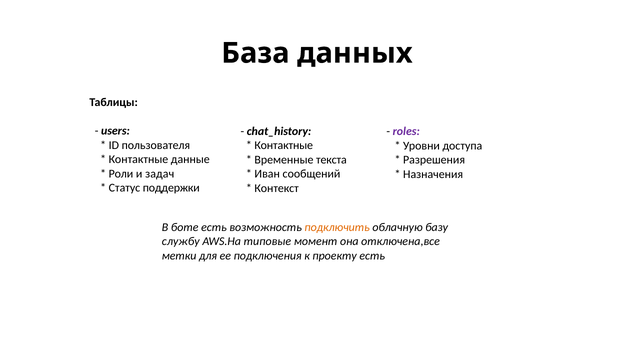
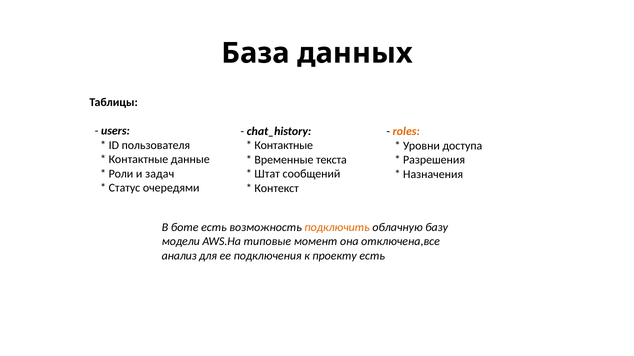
roles colour: purple -> orange
Иван: Иван -> Штат
поддержки: поддержки -> очередями
службу: службу -> модели
метки: метки -> анализ
